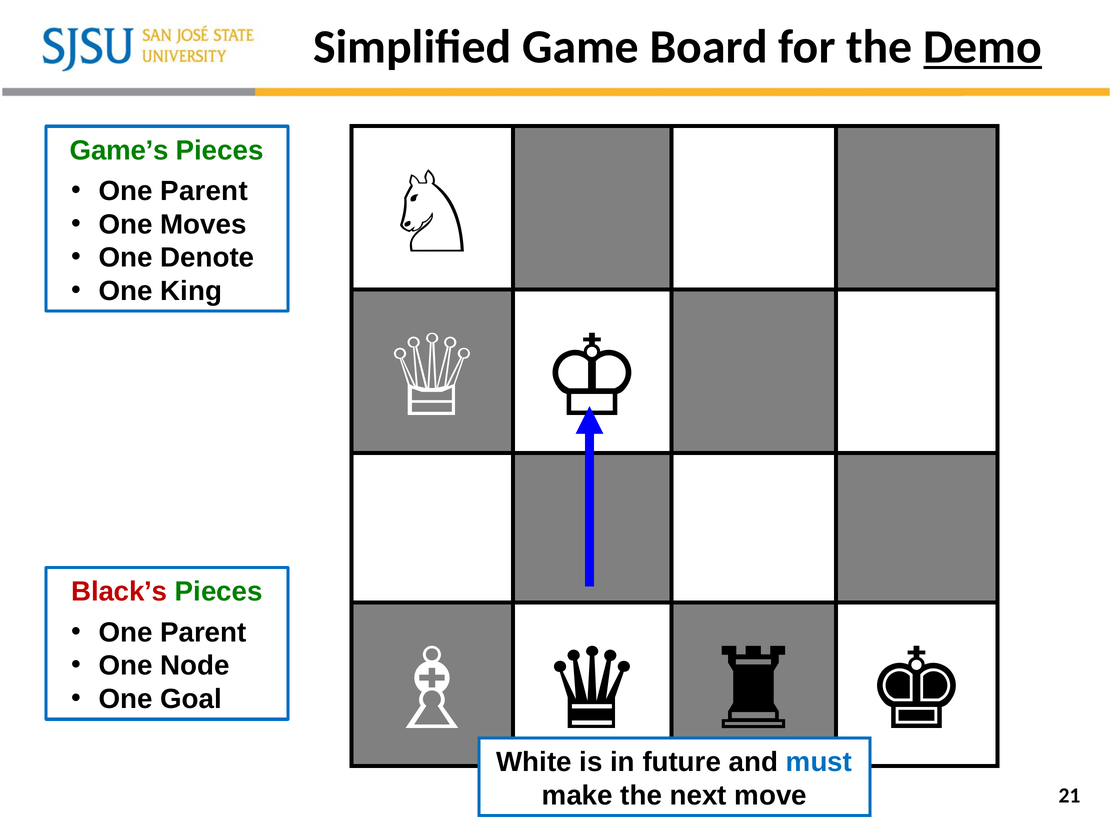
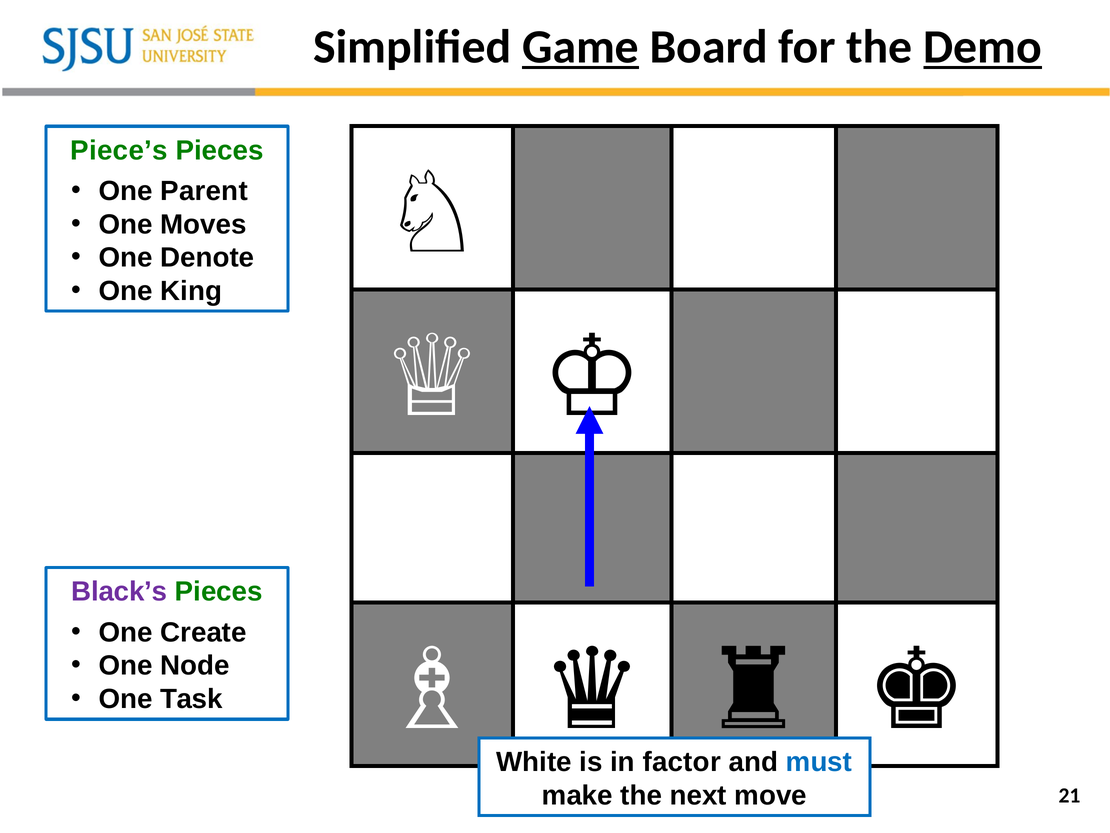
Game underline: none -> present
Game’s: Game’s -> Piece’s
Black’s colour: red -> purple
Parent at (203, 632): Parent -> Create
Goal: Goal -> Task
future: future -> factor
